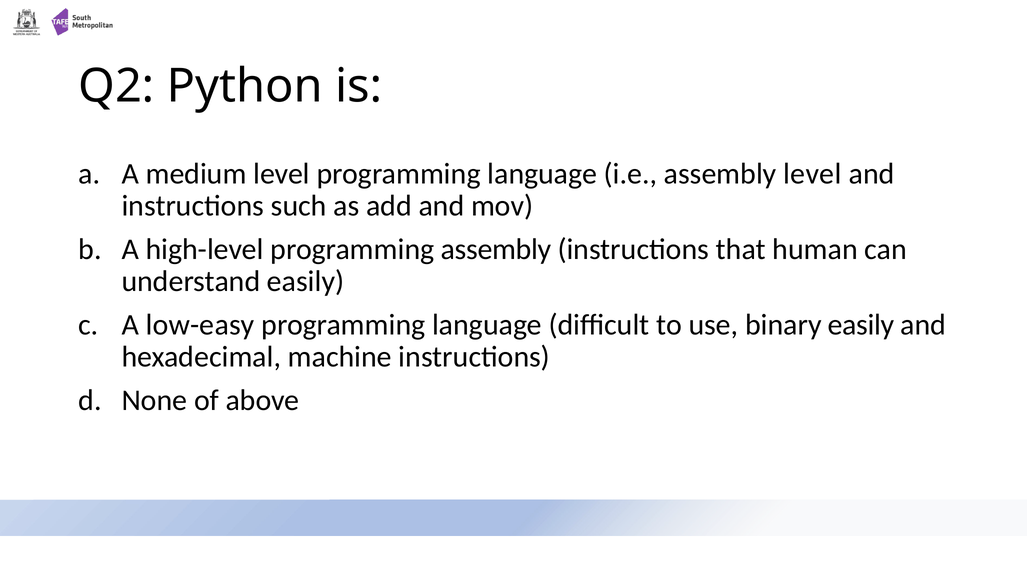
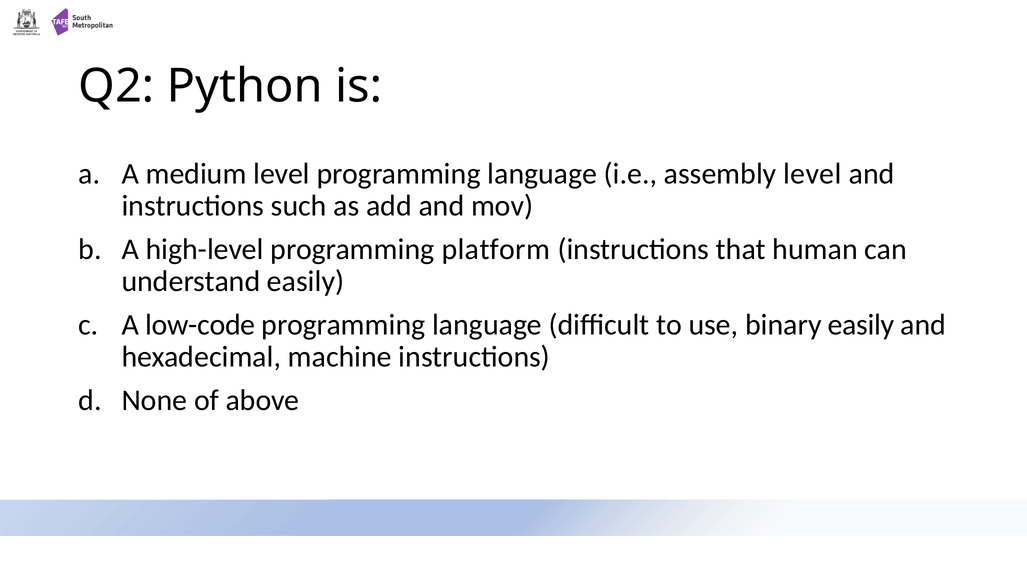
programming assembly: assembly -> platform
low-easy: low-easy -> low-code
